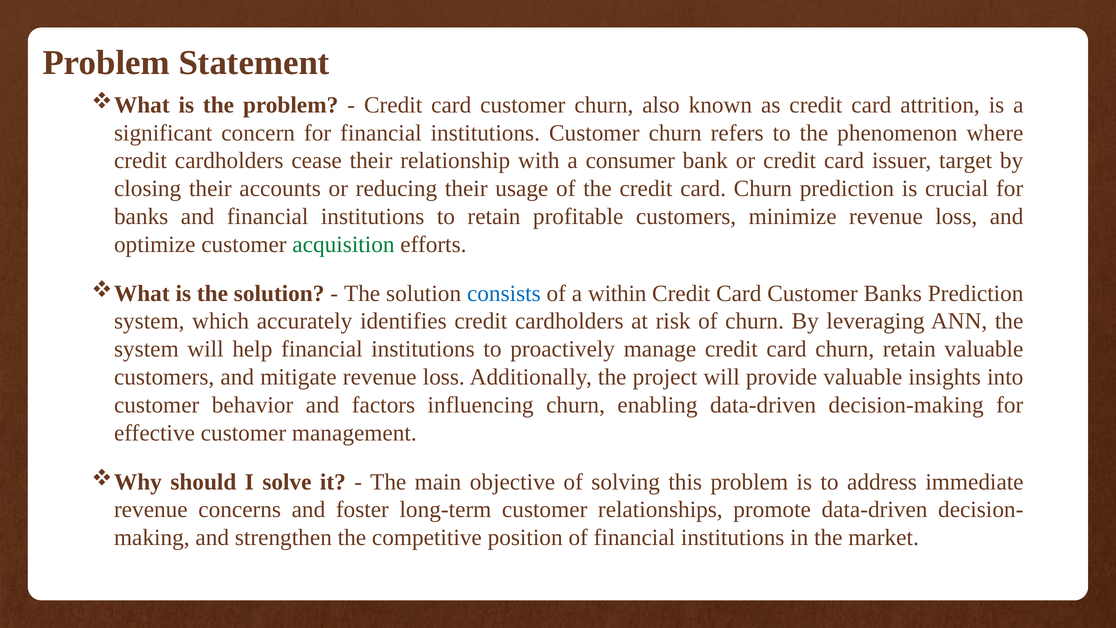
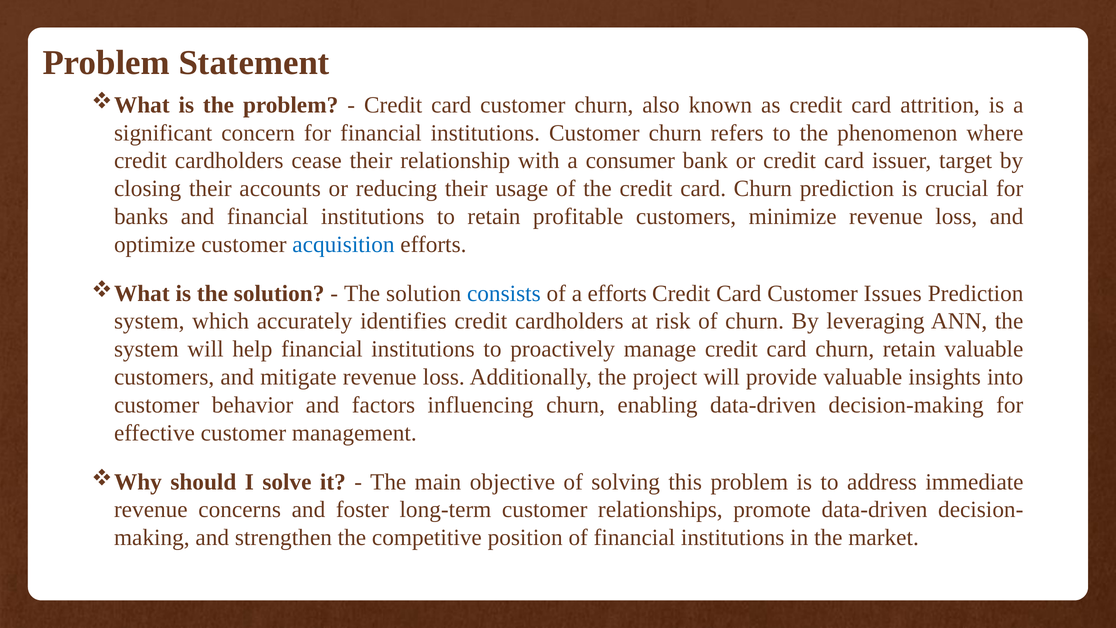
acquisition colour: green -> blue
a within: within -> efforts
Customer Banks: Banks -> Issues
